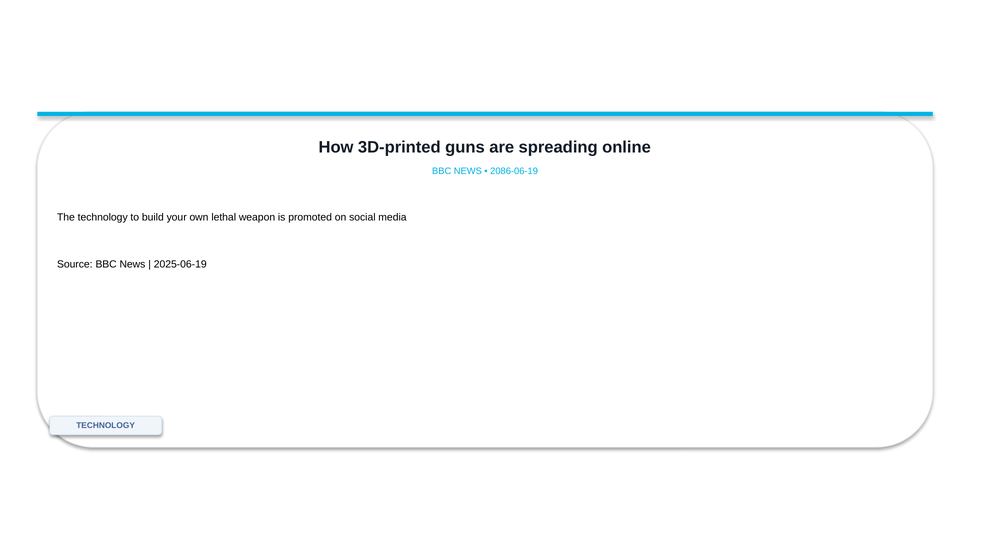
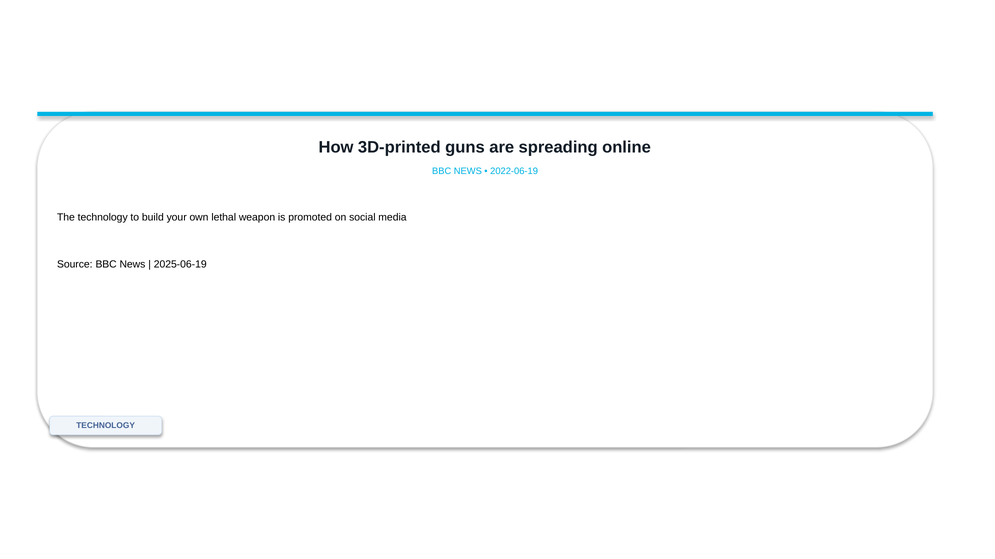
2086-06-19: 2086-06-19 -> 2022-06-19
